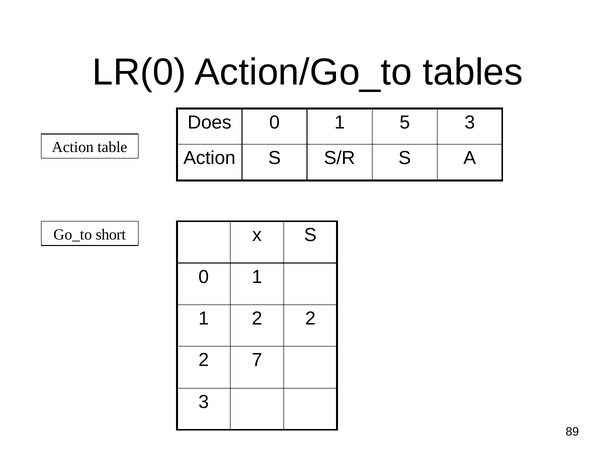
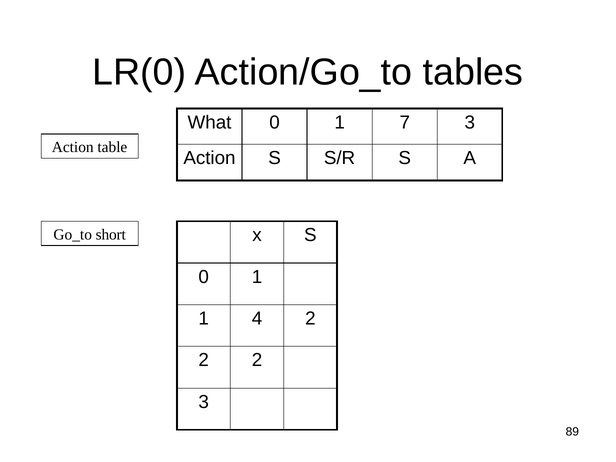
Does: Does -> What
5: 5 -> 7
1 2: 2 -> 4
7 at (257, 360): 7 -> 2
